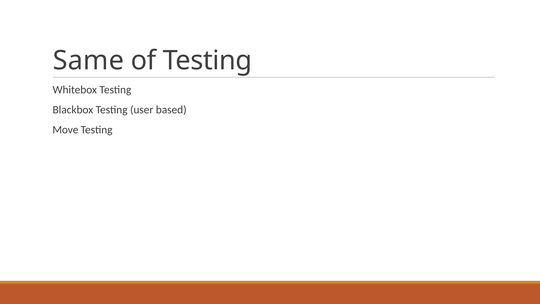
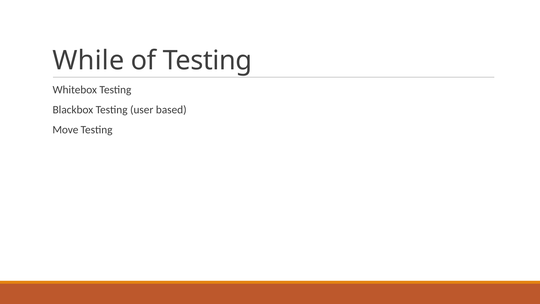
Same: Same -> While
